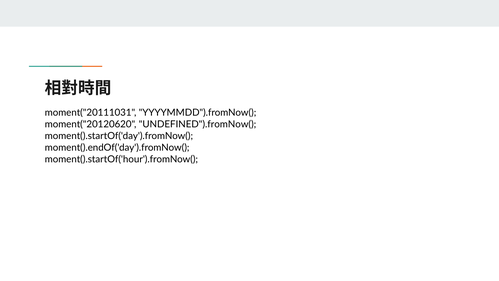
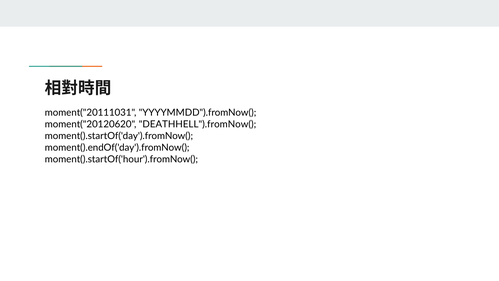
UNDEFINED").fromNow(: UNDEFINED").fromNow( -> DEATHHELL").fromNow(
